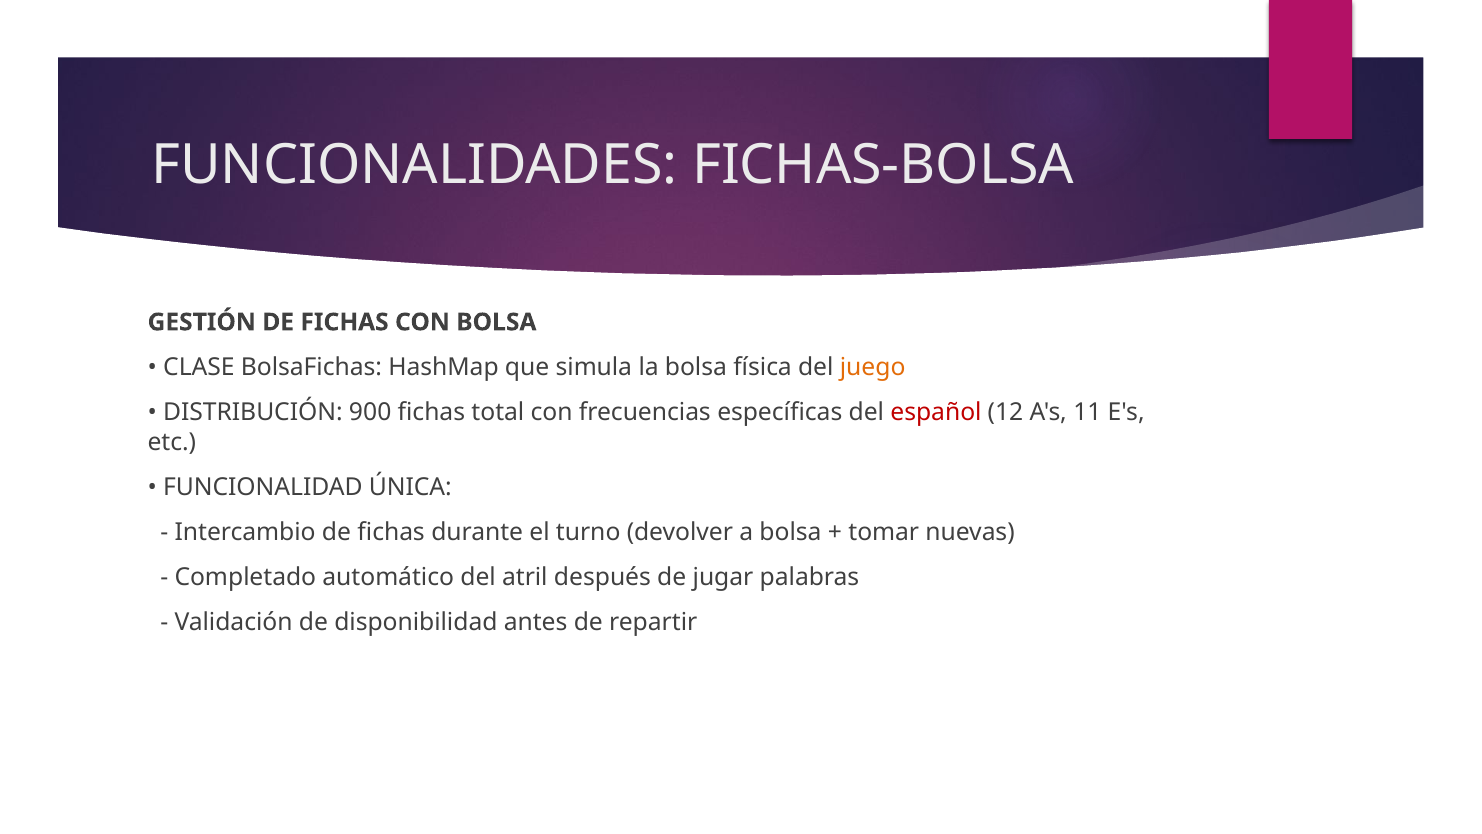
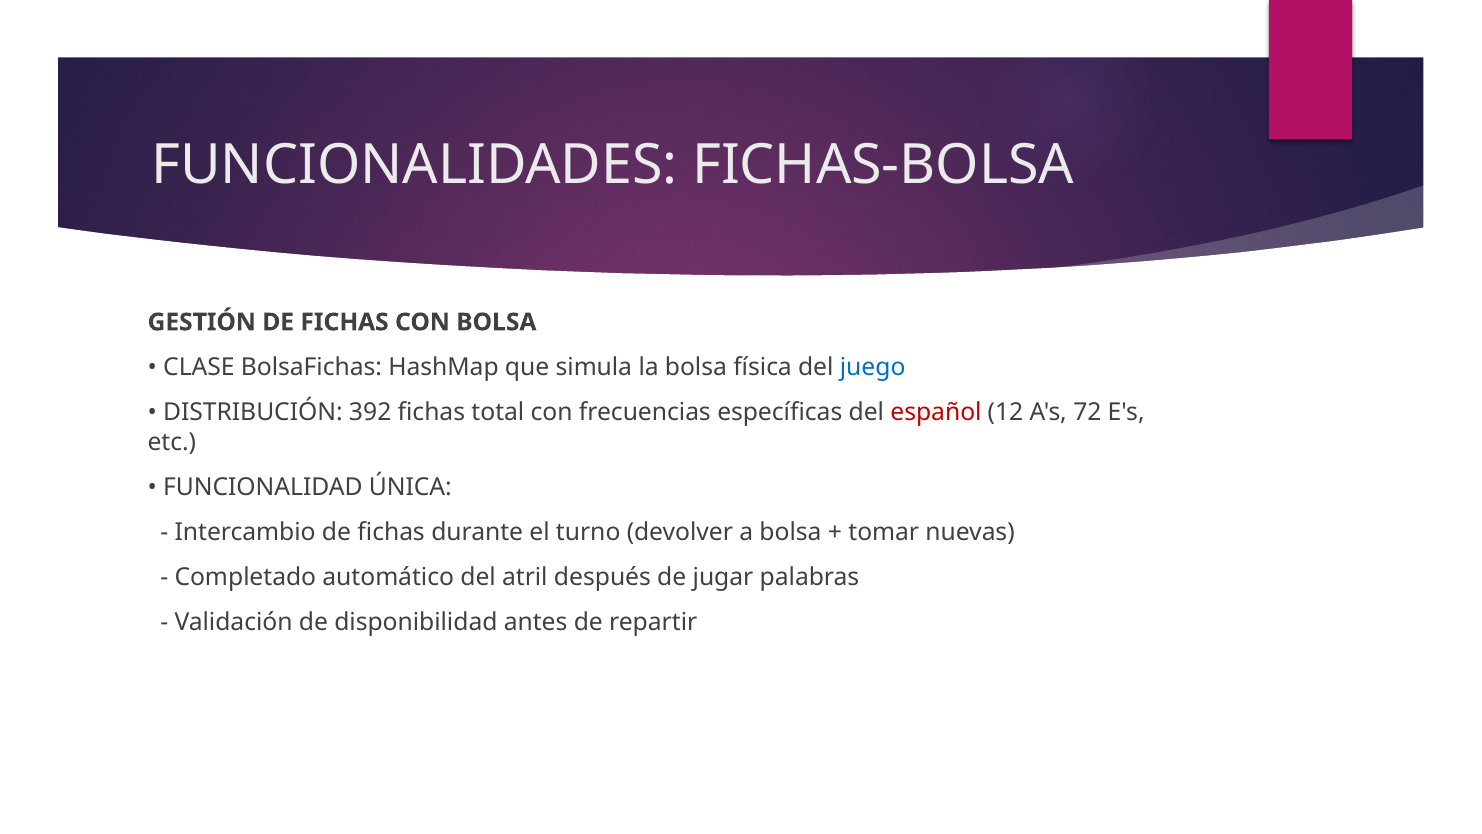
juego colour: orange -> blue
900: 900 -> 392
11: 11 -> 72
